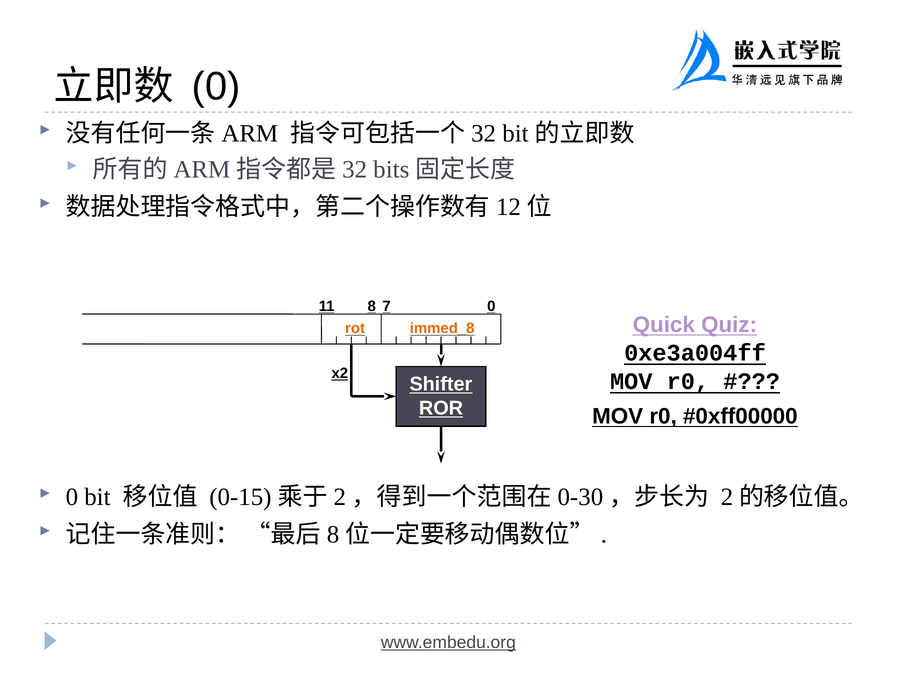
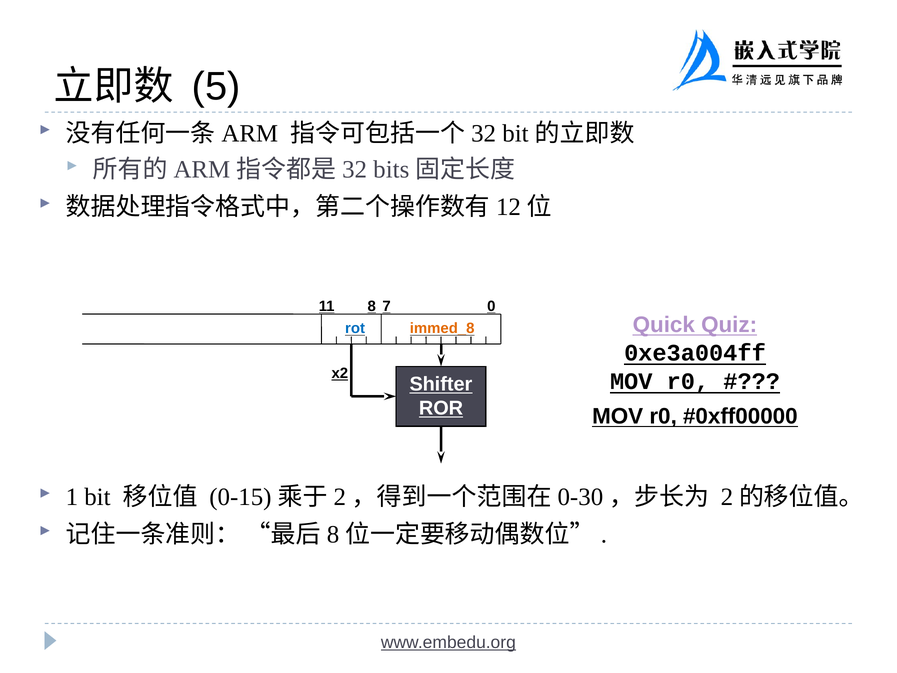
0 at (216, 86): 0 -> 5
rot colour: orange -> blue
0 at (72, 497): 0 -> 1
